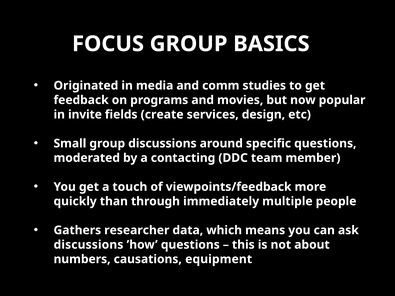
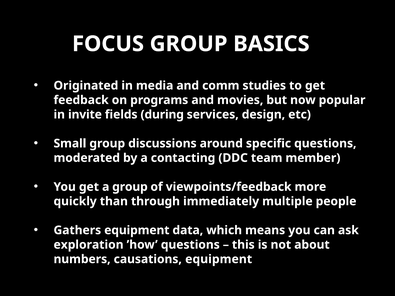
create: create -> during
a touch: touch -> group
Gathers researcher: researcher -> equipment
discussions at (88, 245): discussions -> exploration
